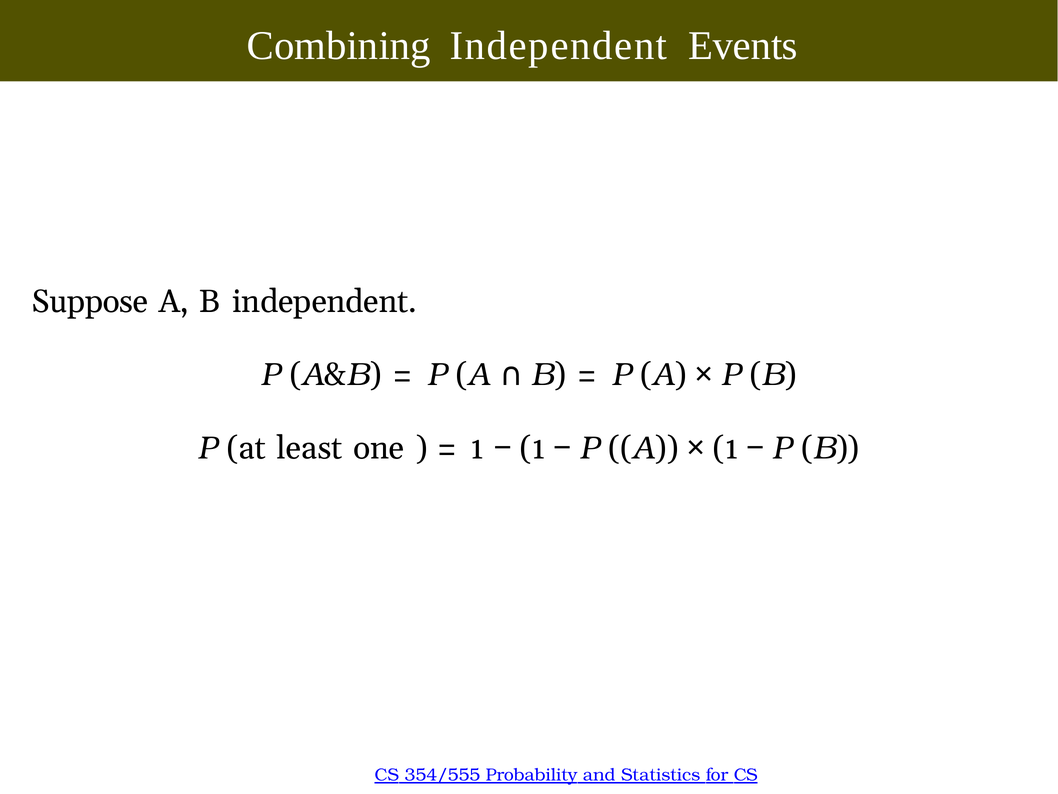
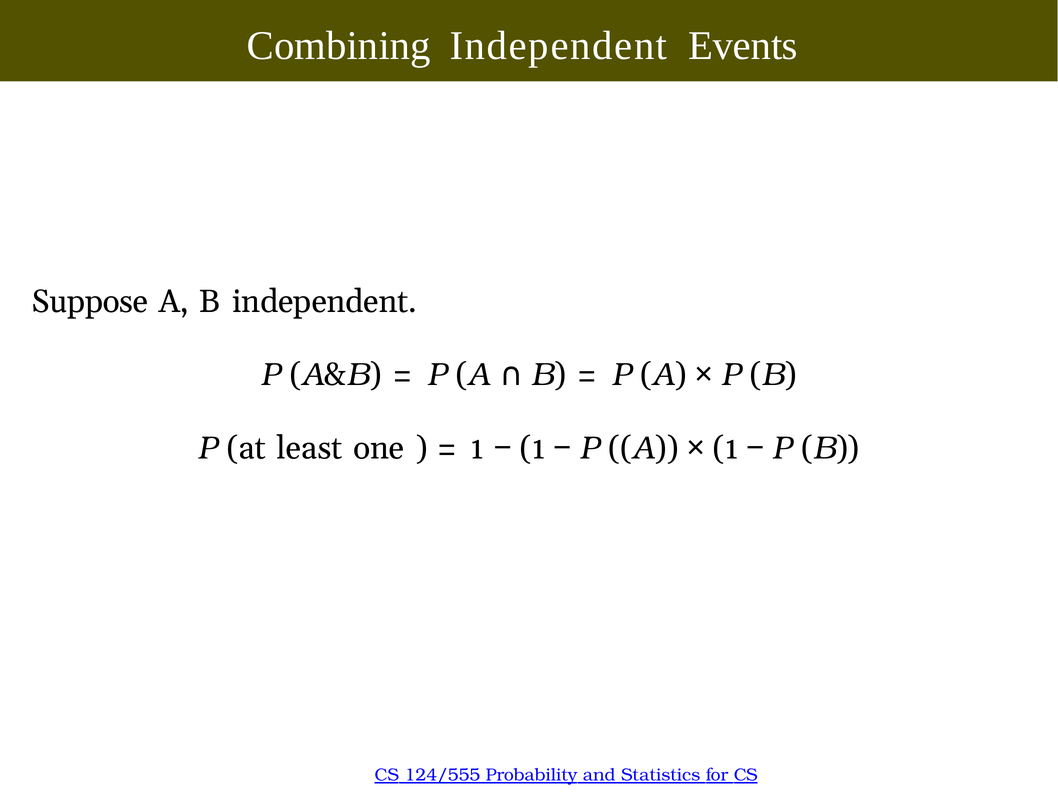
354/555: 354/555 -> 124/555
